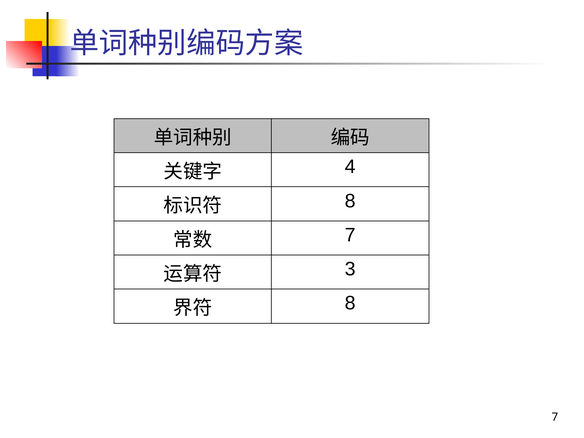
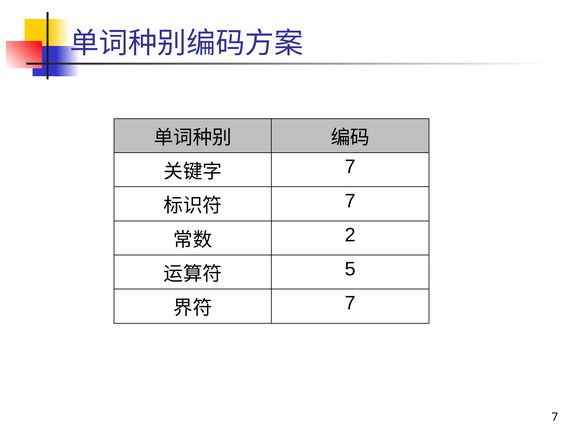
4 at (350, 167): 4 -> 7
8 at (350, 201): 8 -> 7
7 at (350, 235): 7 -> 2
3: 3 -> 5
8 at (350, 303): 8 -> 7
